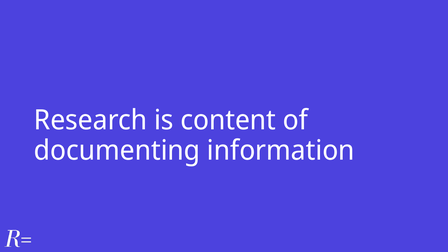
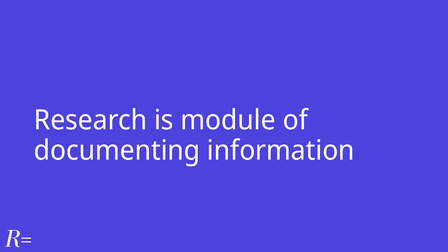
content: content -> module
